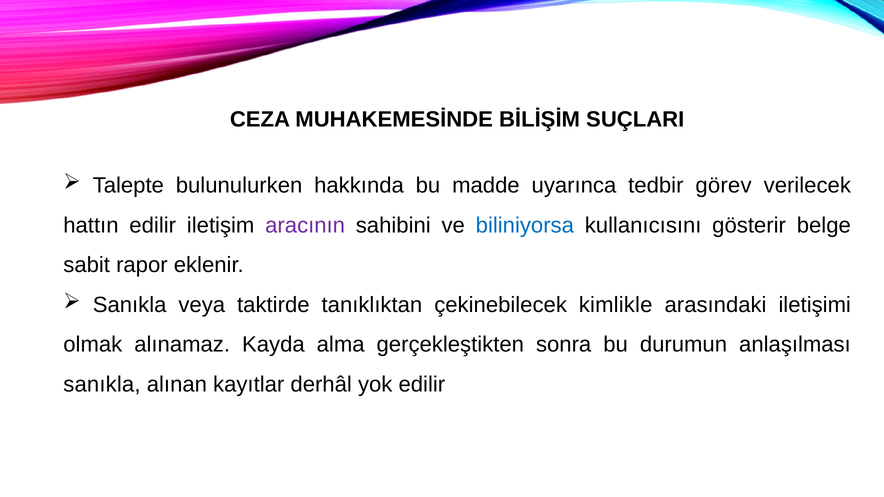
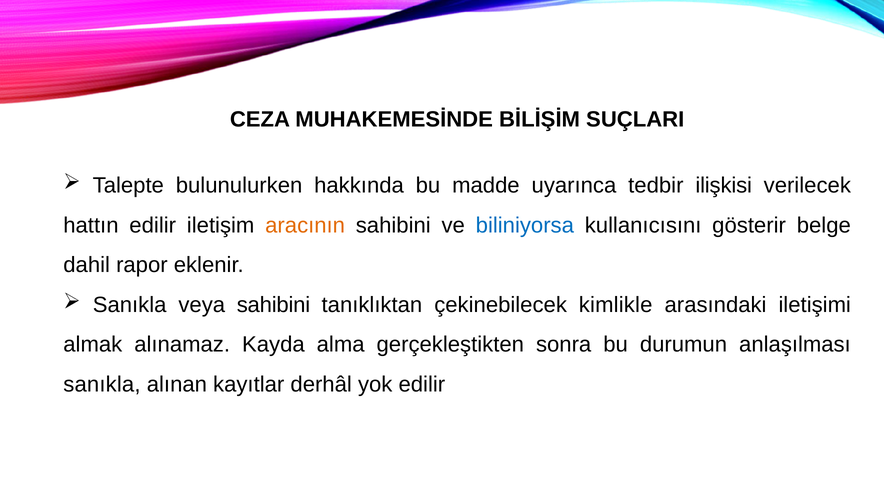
görev: görev -> ilişkisi
aracının colour: purple -> orange
sabit: sabit -> dahil
veya taktirde: taktirde -> sahibini
olmak: olmak -> almak
